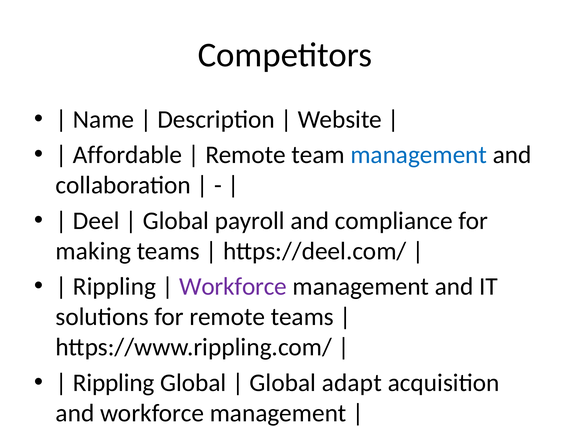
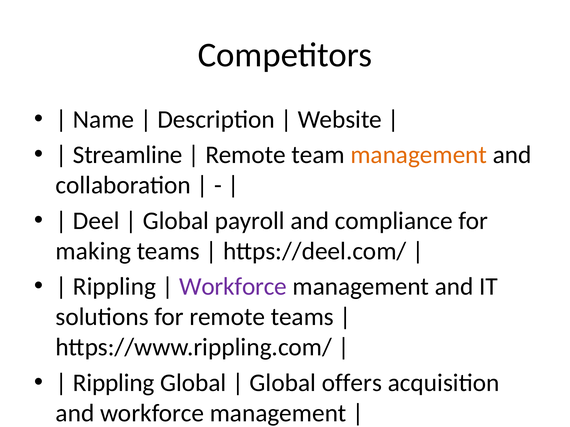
Affordable: Affordable -> Streamline
management at (419, 155) colour: blue -> orange
adapt: adapt -> offers
